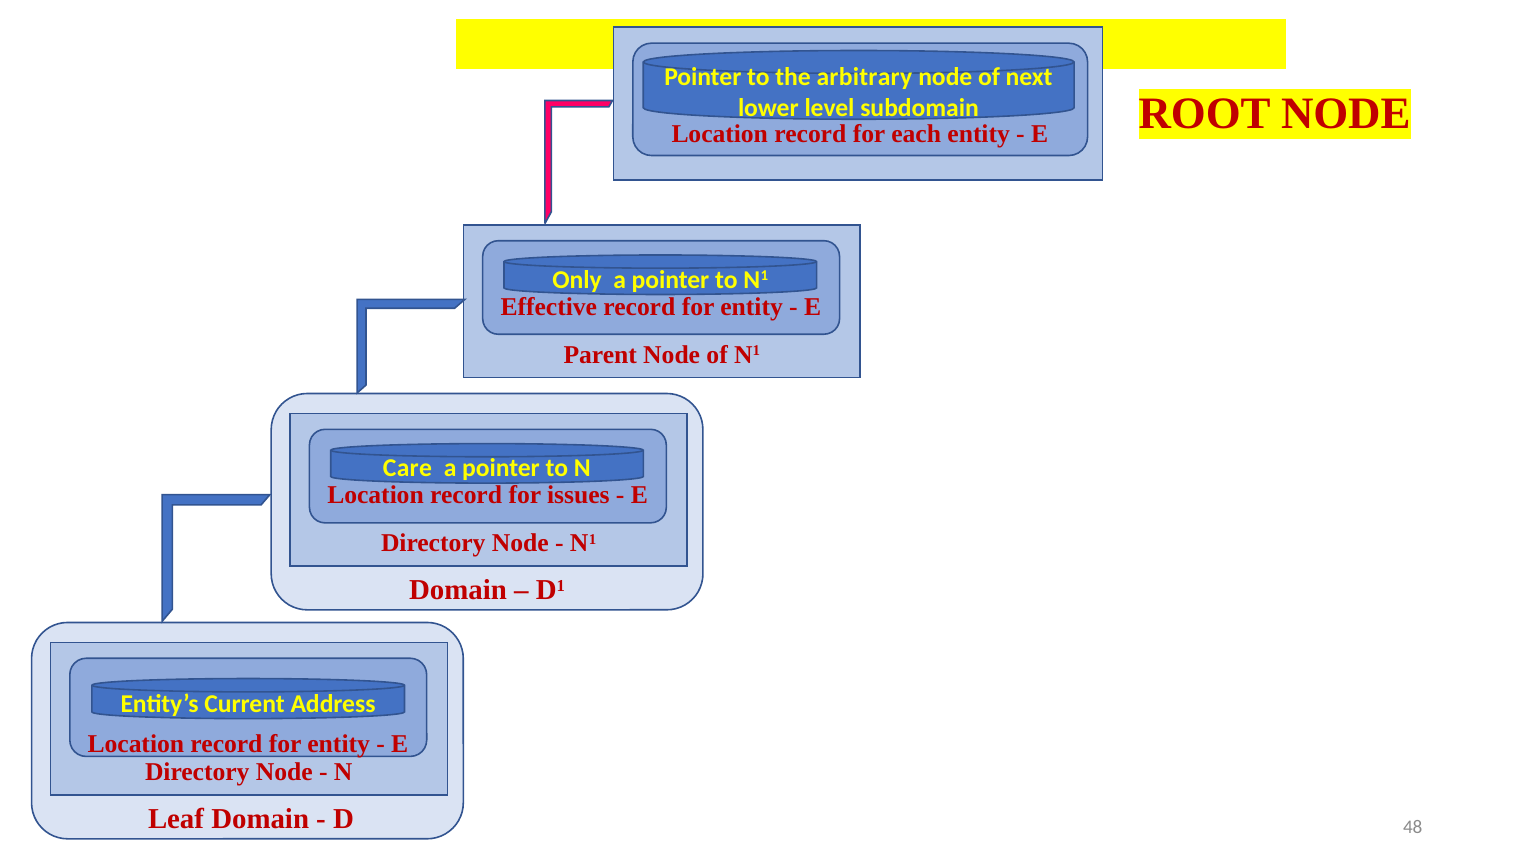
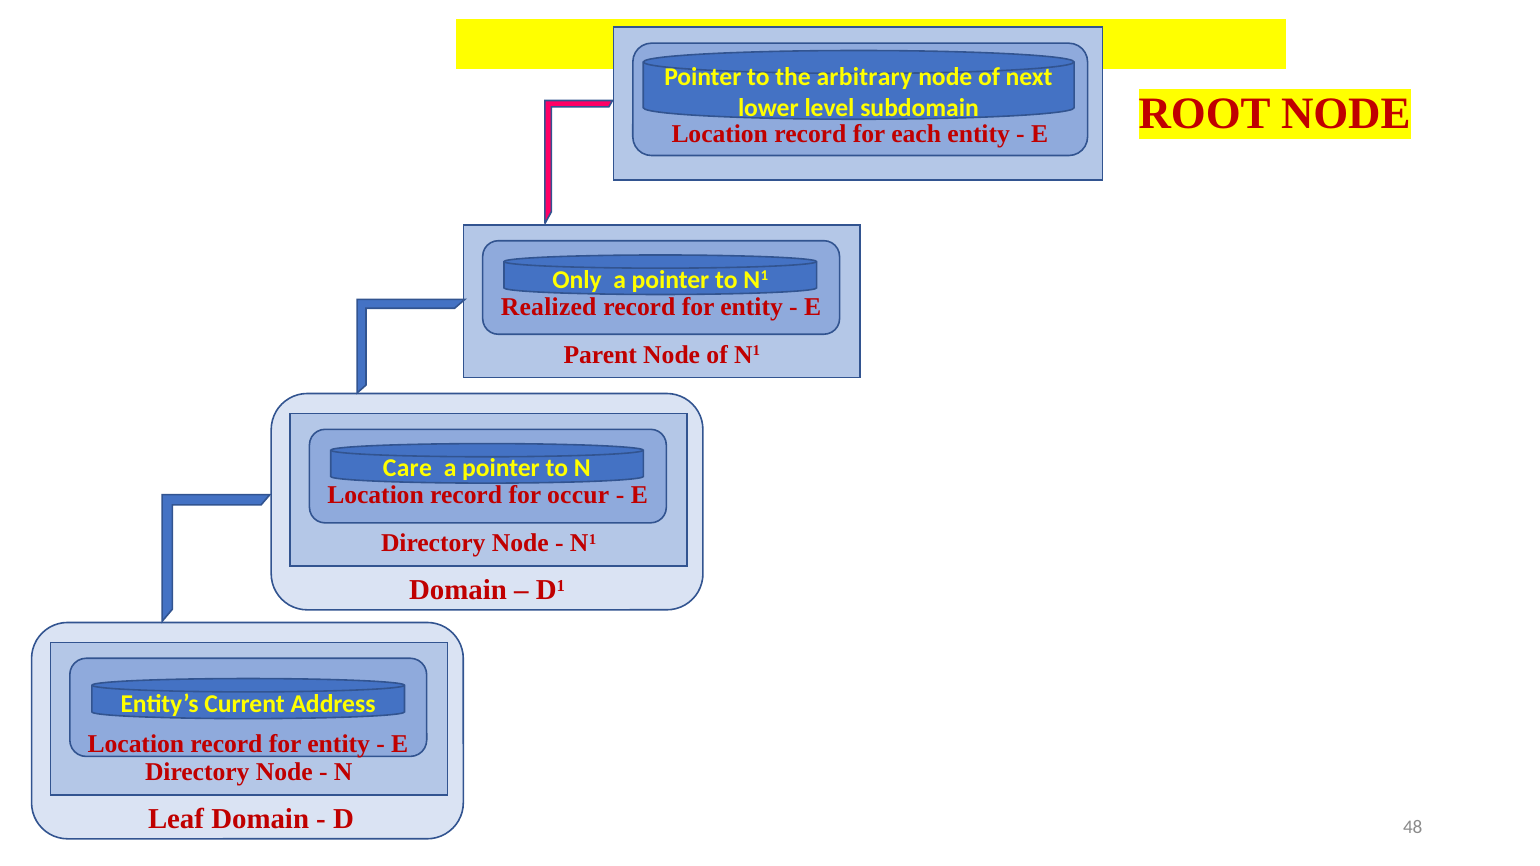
Effective: Effective -> Realized
issues: issues -> occur
